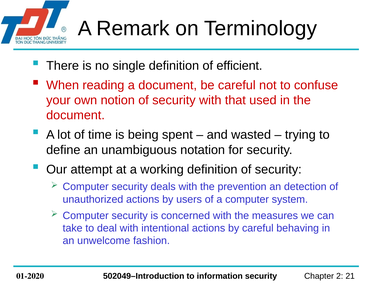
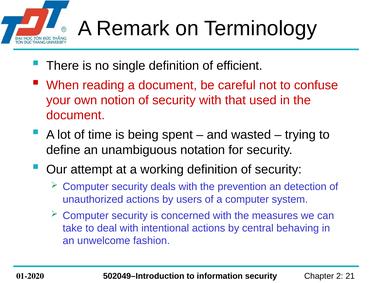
by careful: careful -> central
